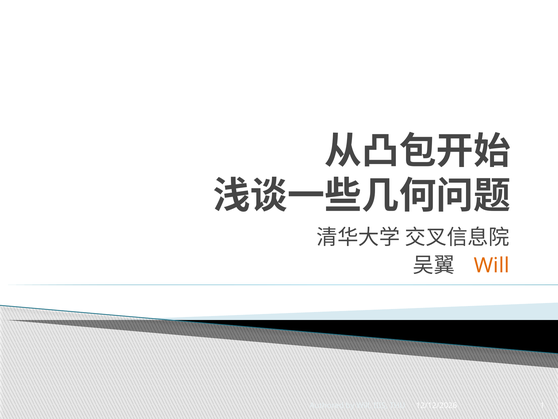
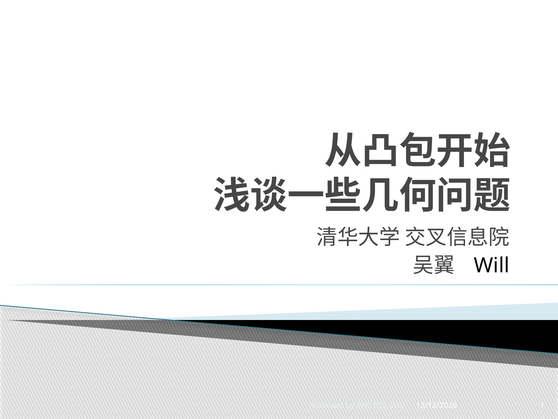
Will at (492, 265) colour: orange -> black
